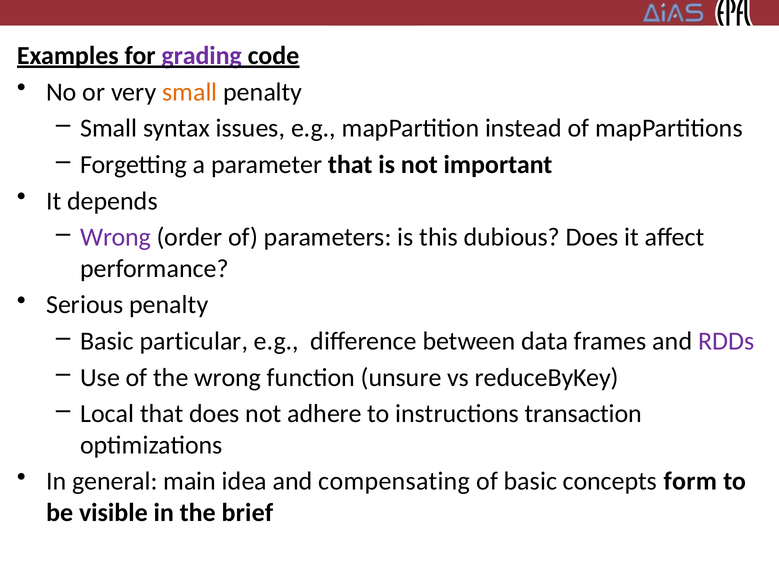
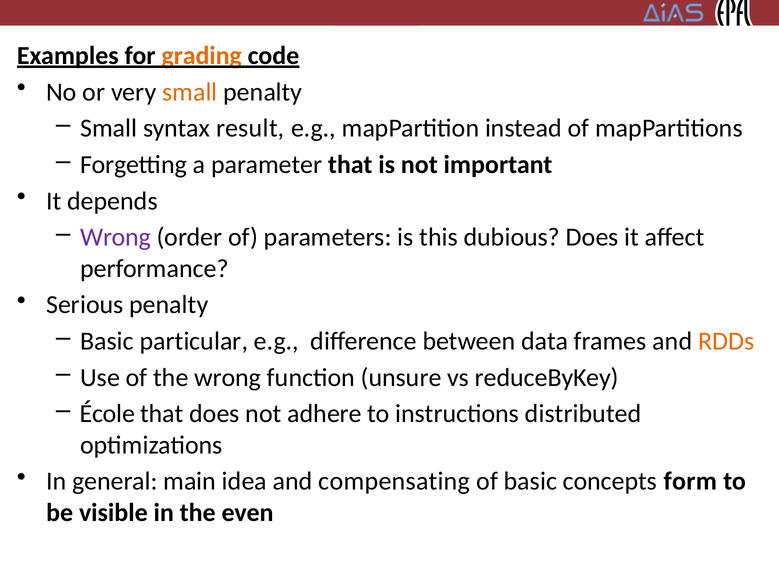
grading colour: purple -> orange
issues: issues -> result
RDDs colour: purple -> orange
Local: Local -> École
transaction: transaction -> distributed
brief: brief -> even
